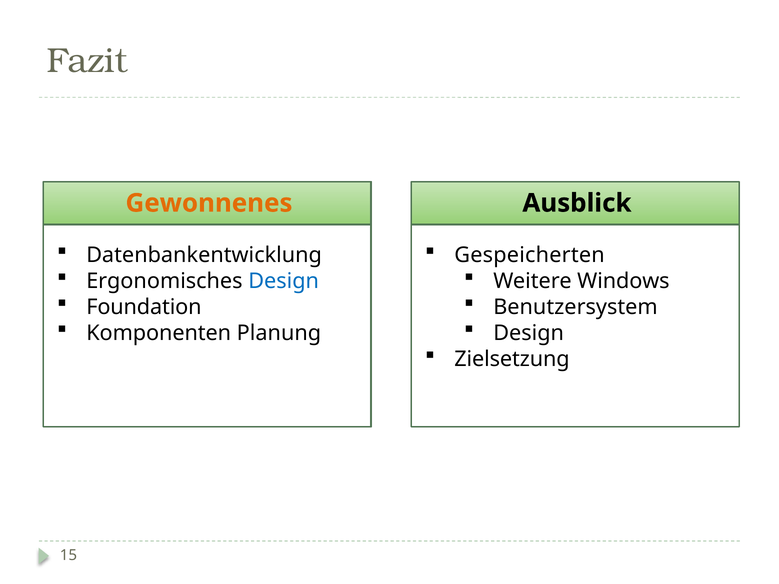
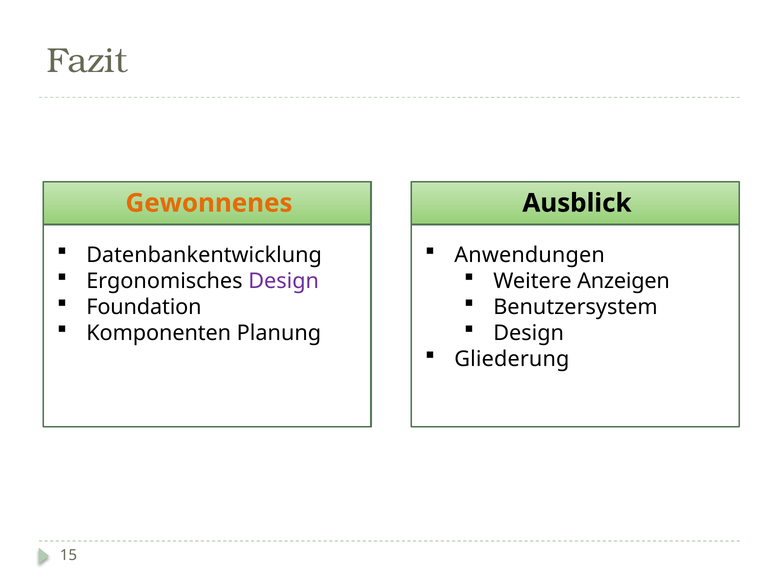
Gespeicherten: Gespeicherten -> Anwendungen
Design at (284, 281) colour: blue -> purple
Windows: Windows -> Anzeigen
Zielsetzung: Zielsetzung -> Gliederung
